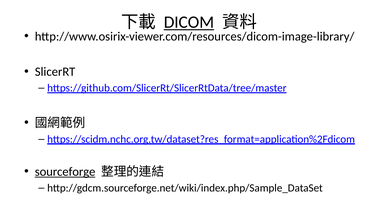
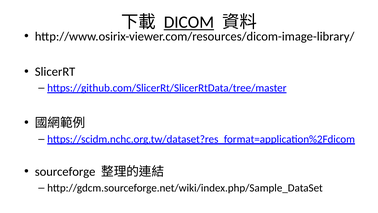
sourceforge underline: present -> none
